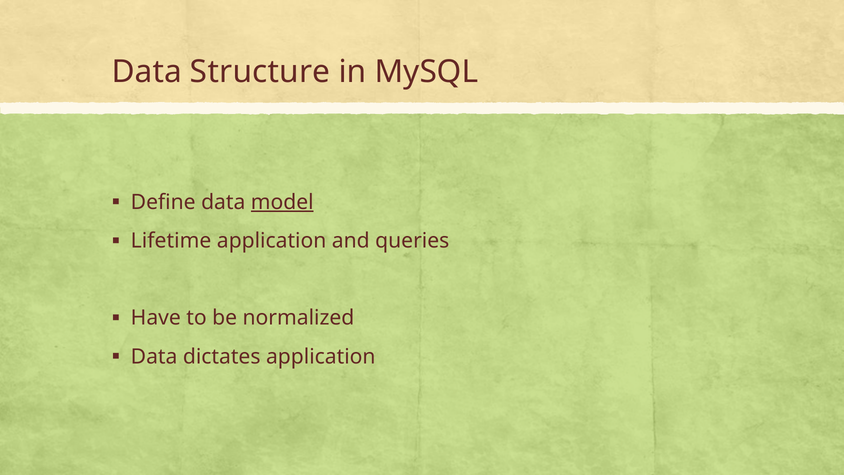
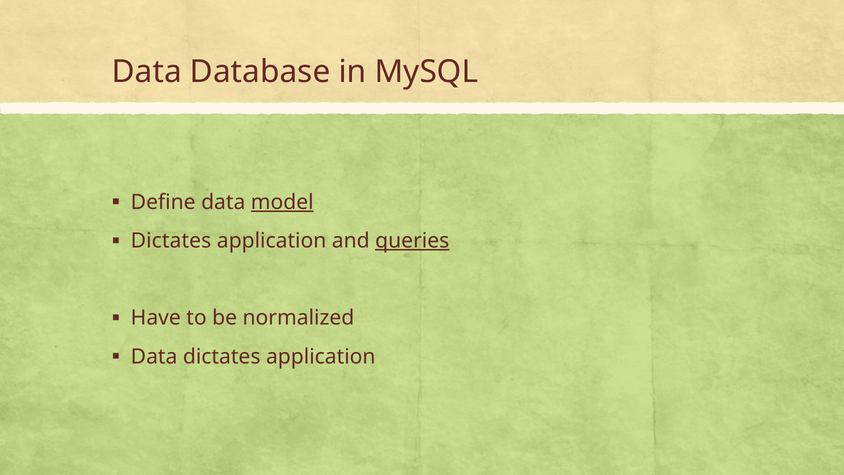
Structure: Structure -> Database
Lifetime at (171, 241): Lifetime -> Dictates
queries underline: none -> present
